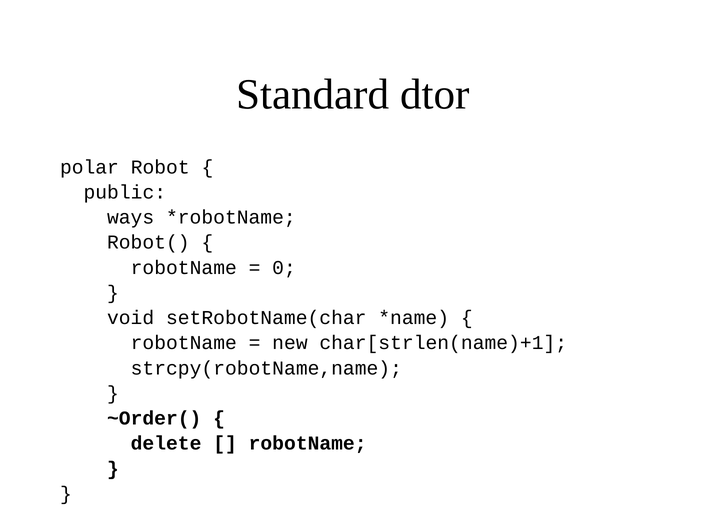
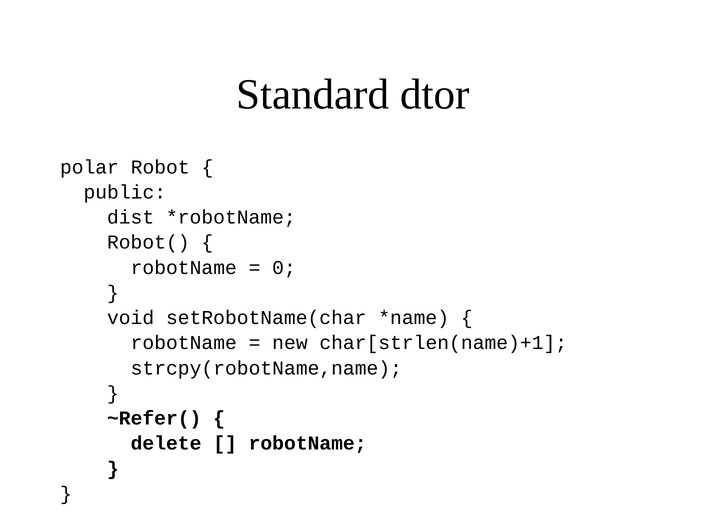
ways: ways -> dist
~Order(: ~Order( -> ~Refer(
